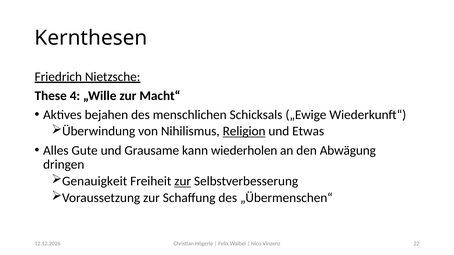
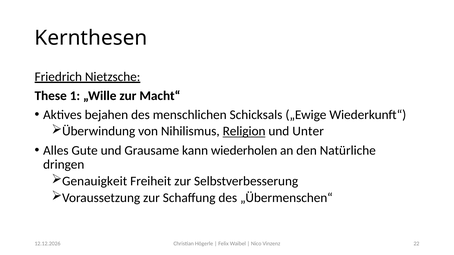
4: 4 -> 1
Etwas: Etwas -> Unter
Abwägung: Abwägung -> Natürliche
zur at (183, 181) underline: present -> none
